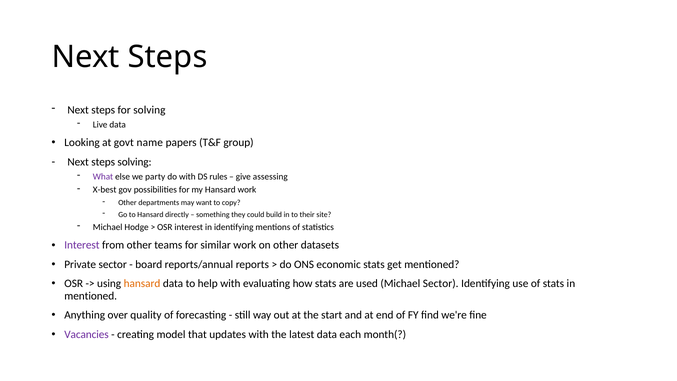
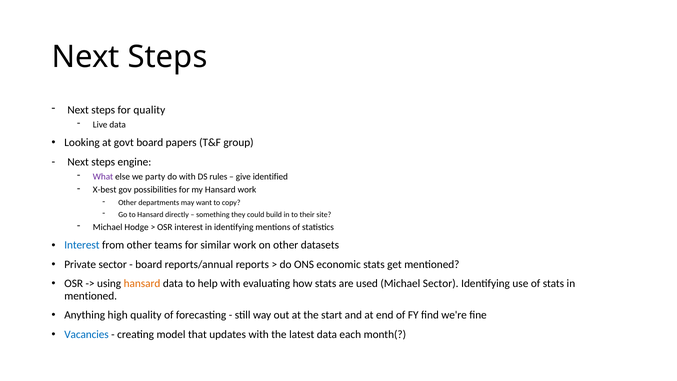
for solving: solving -> quality
govt name: name -> board
steps solving: solving -> engine
assessing: assessing -> identified
Interest at (82, 245) colour: purple -> blue
over: over -> high
Vacancies colour: purple -> blue
